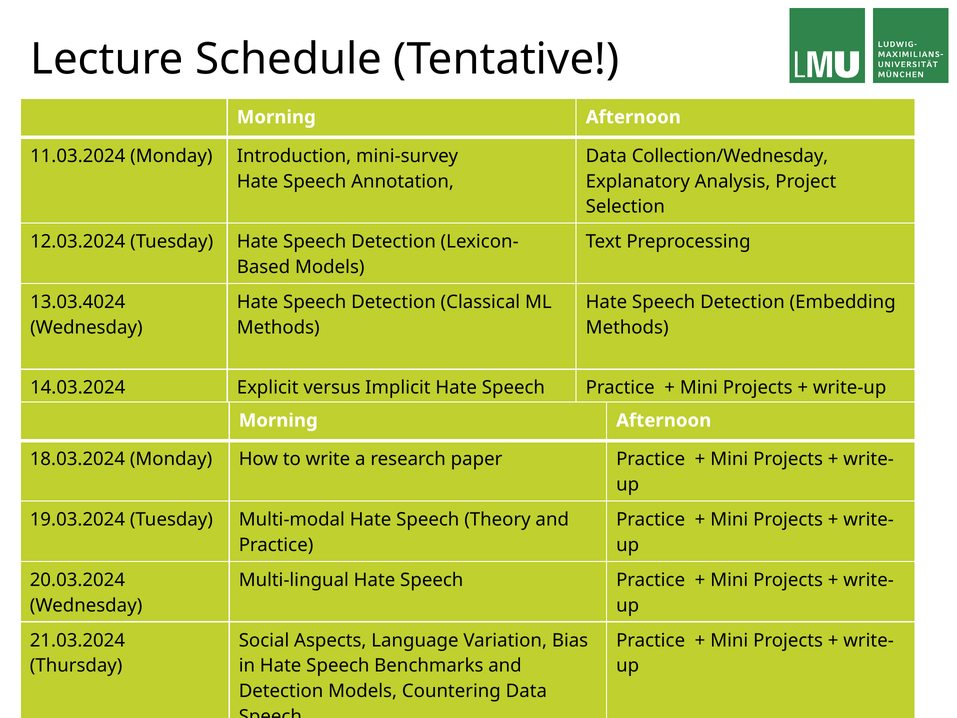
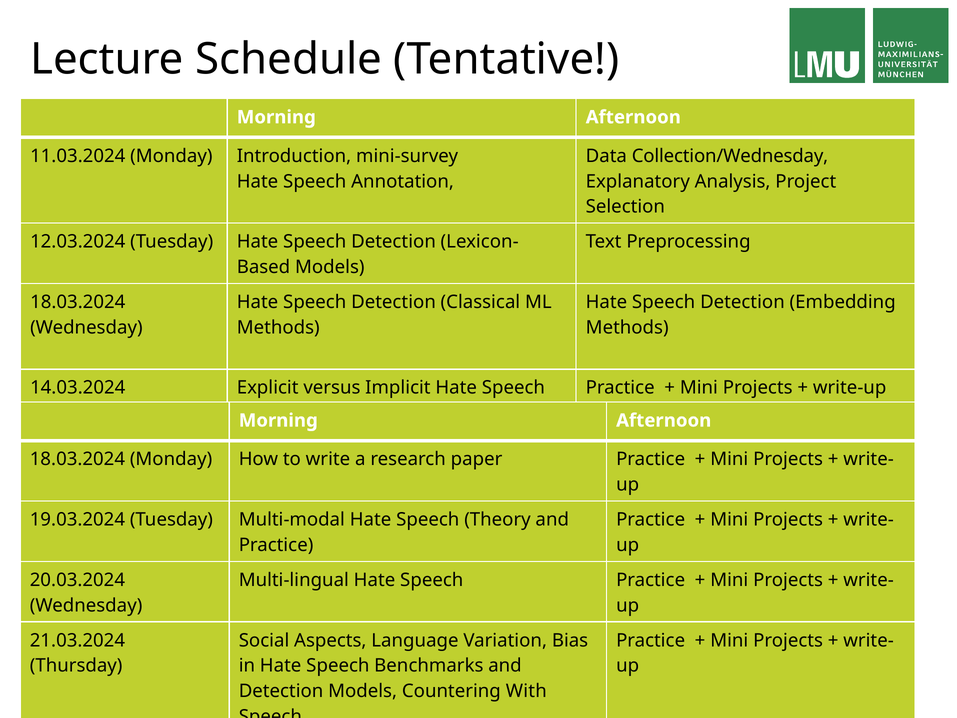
13.03.4024 at (78, 302): 13.03.4024 -> 18.03.2024
Countering Data: Data -> With
